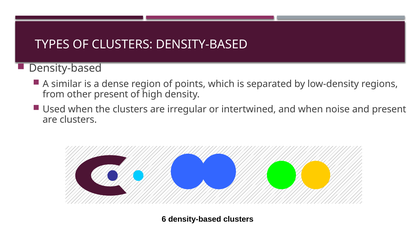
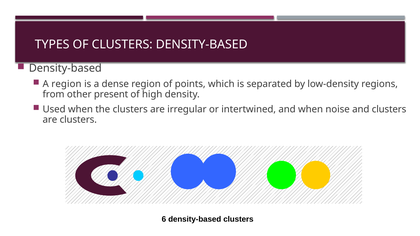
A similar: similar -> region
and present: present -> clusters
